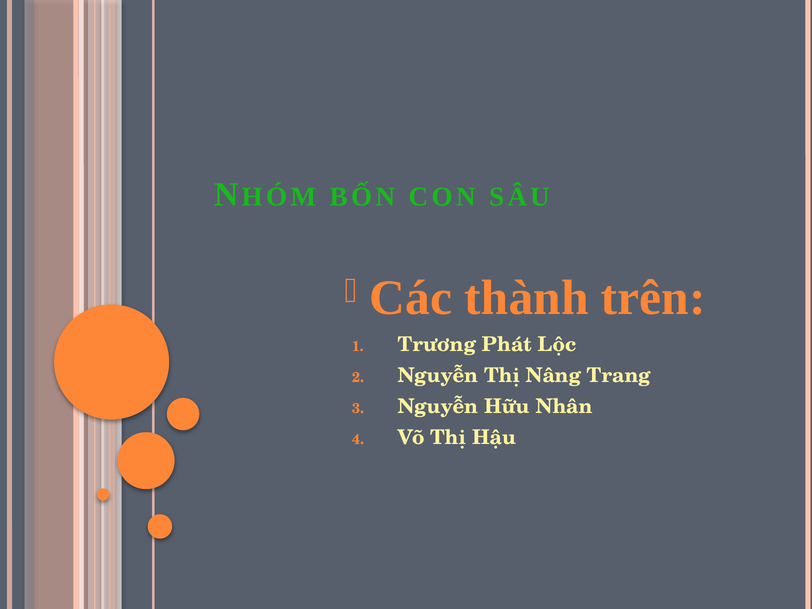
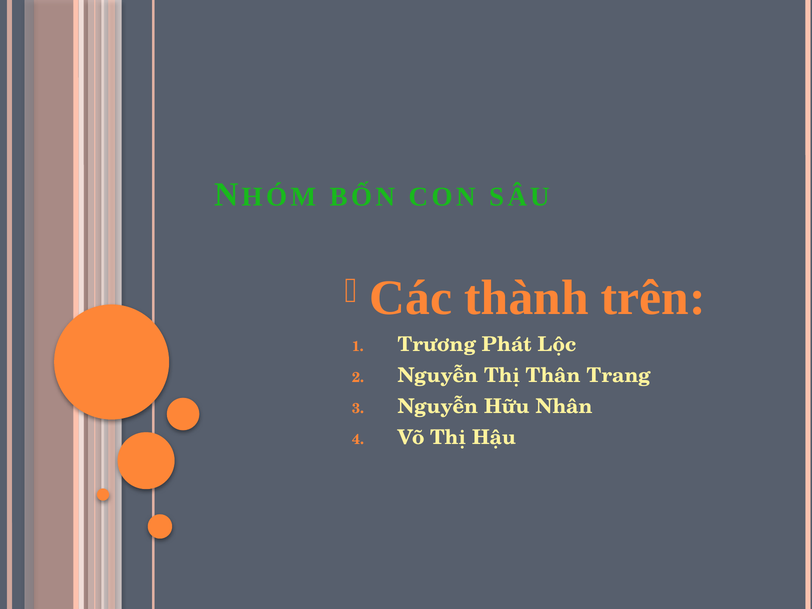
Nâng: Nâng -> Thân
